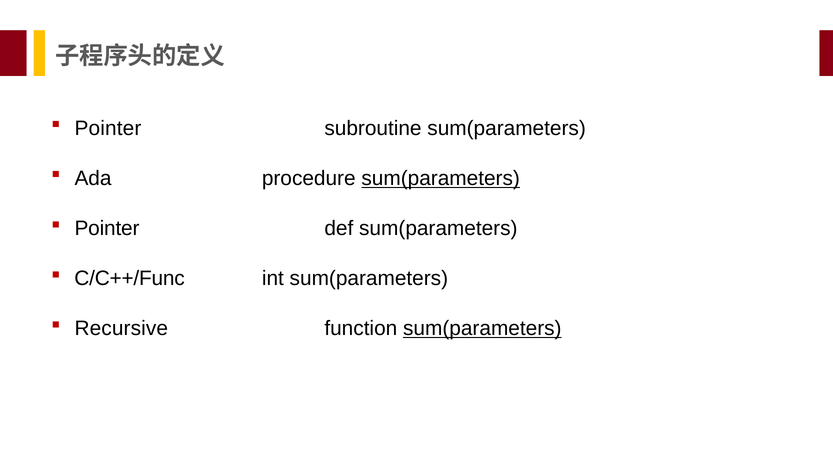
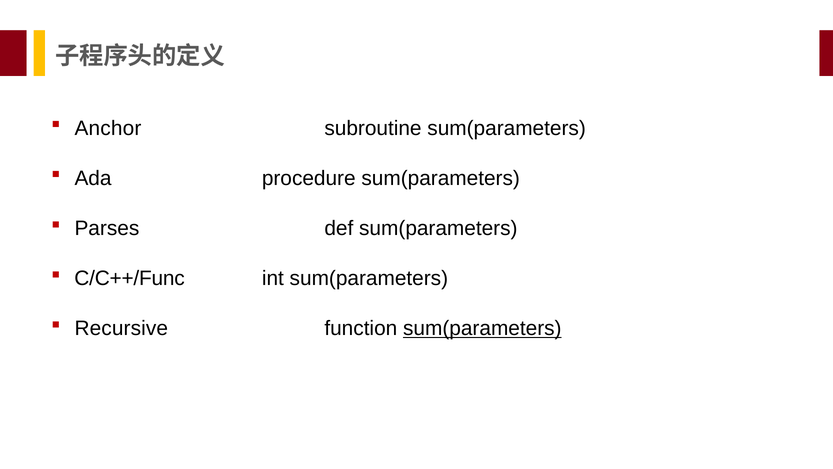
Pointer at (108, 128): Pointer -> Anchor
sum(parameters at (441, 178) underline: present -> none
Pointer at (107, 228): Pointer -> Parses
